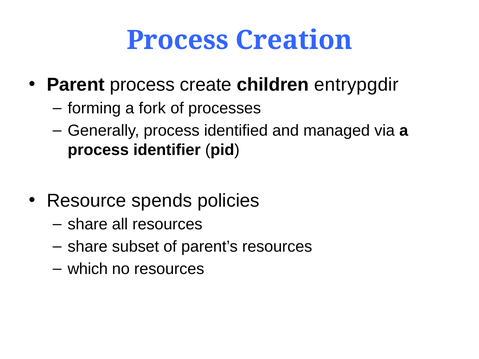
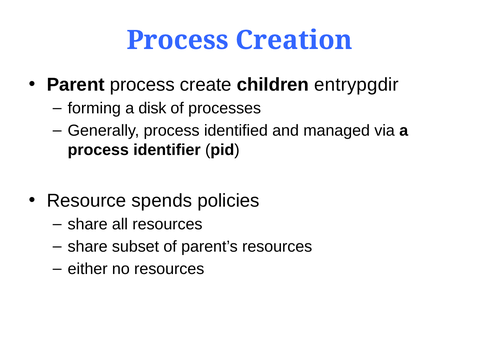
fork: fork -> disk
which: which -> either
